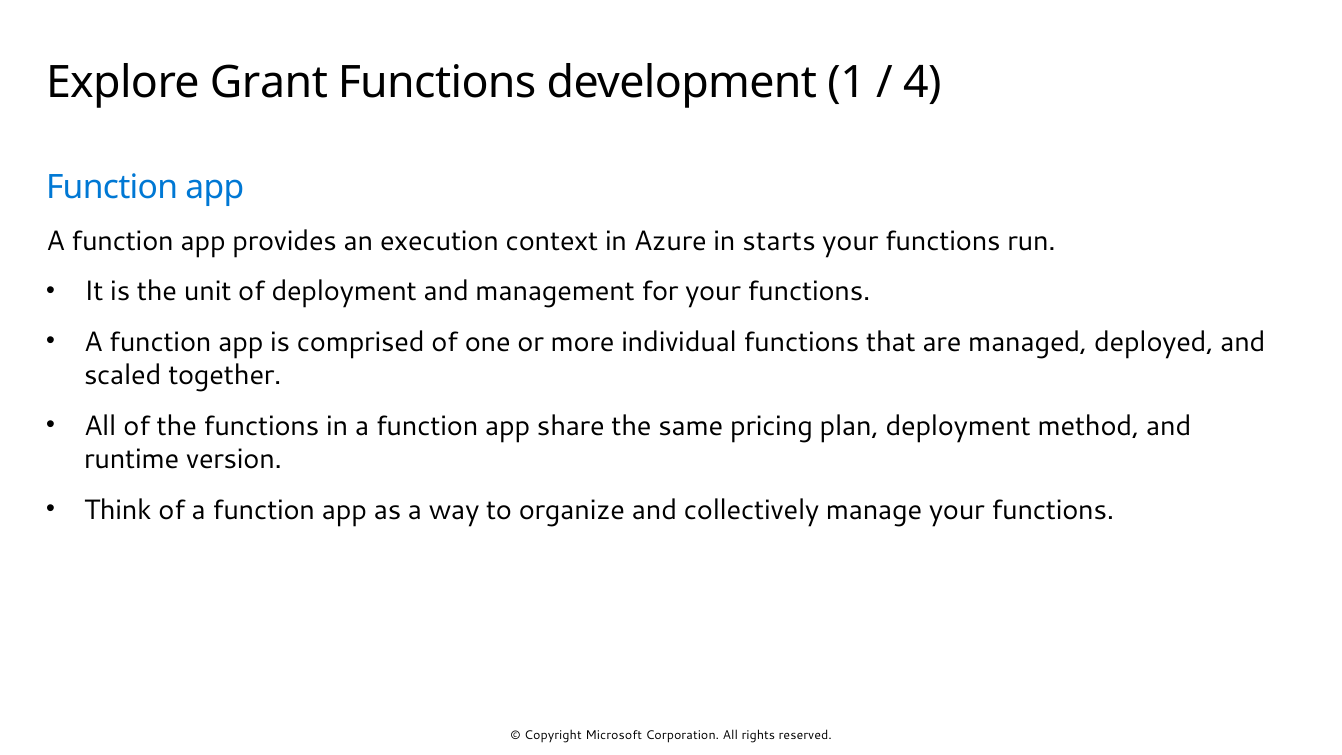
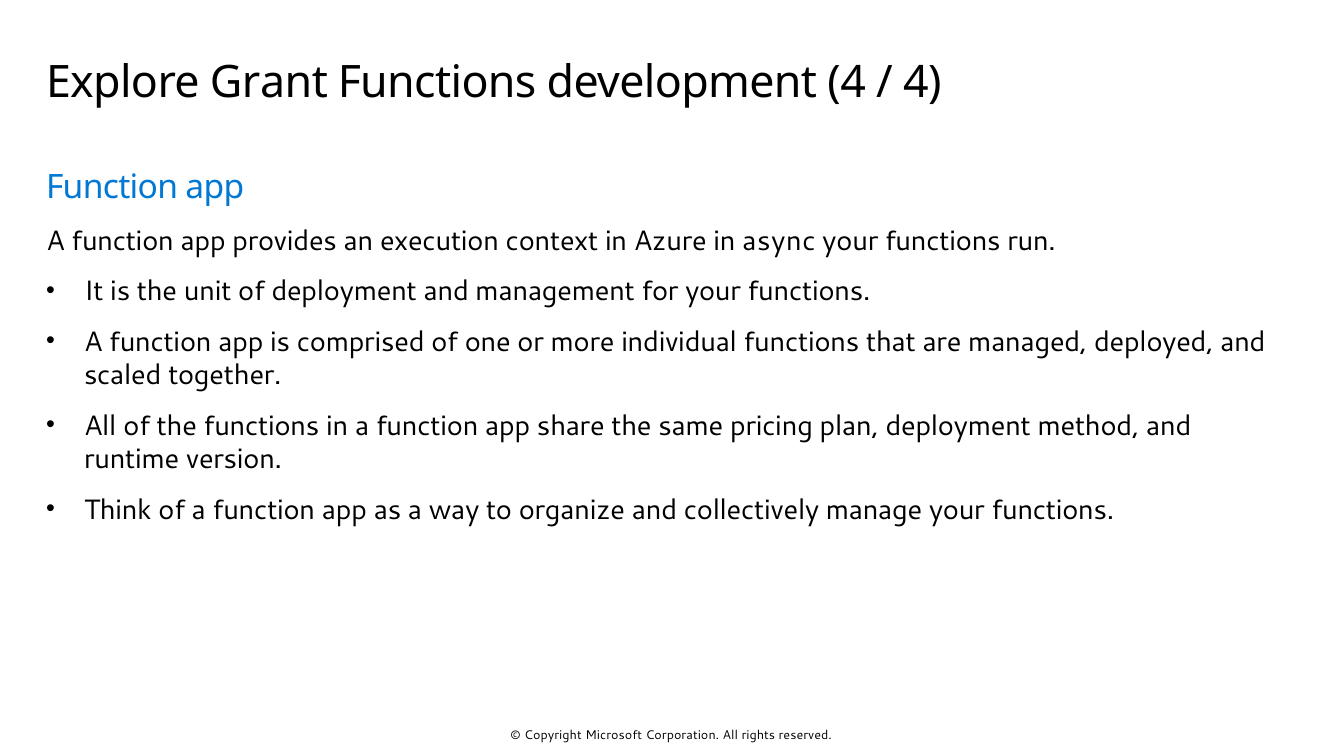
development 1: 1 -> 4
starts: starts -> async
